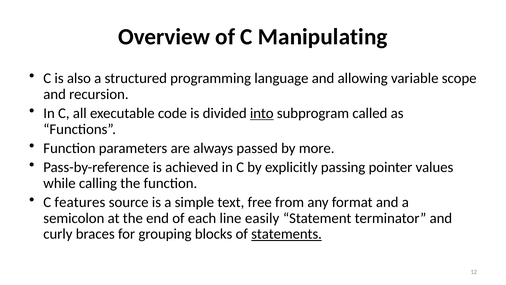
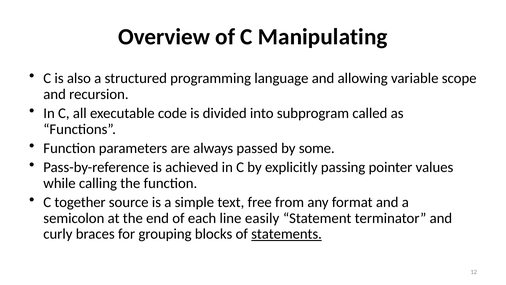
into underline: present -> none
more: more -> some
features: features -> together
